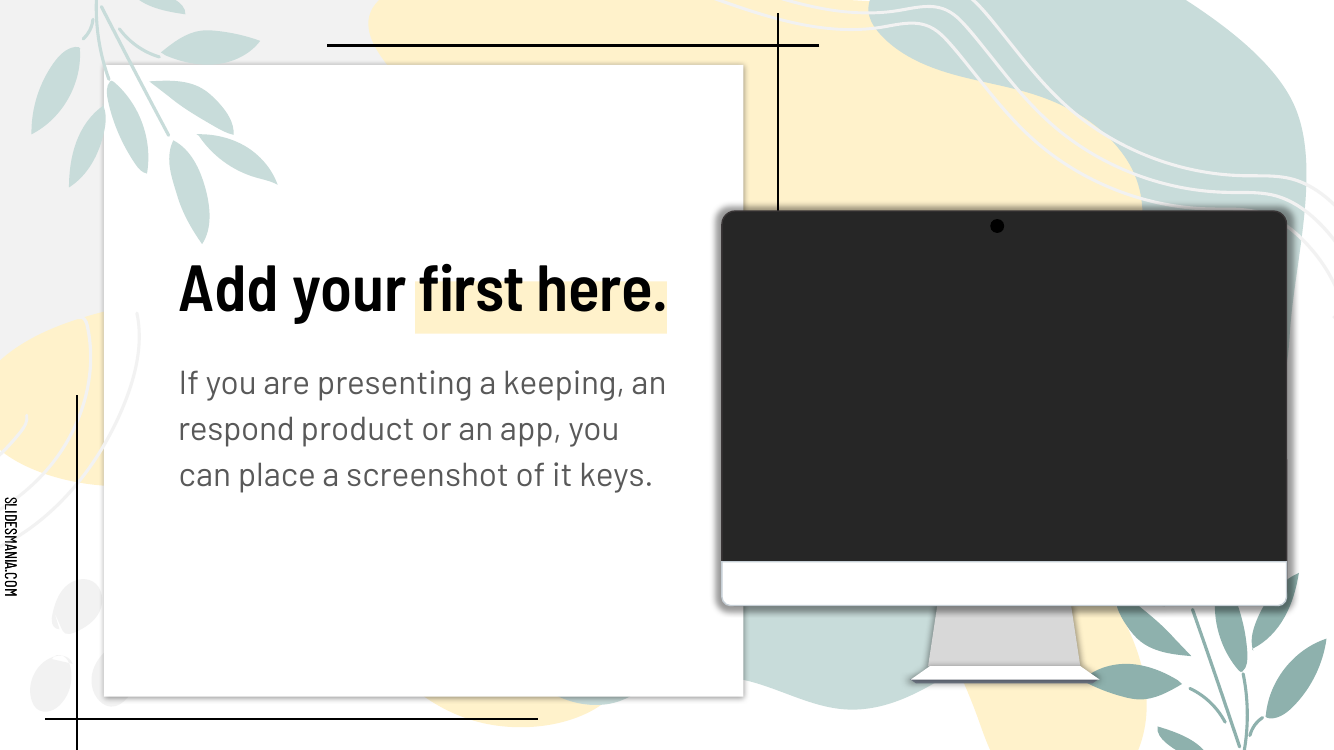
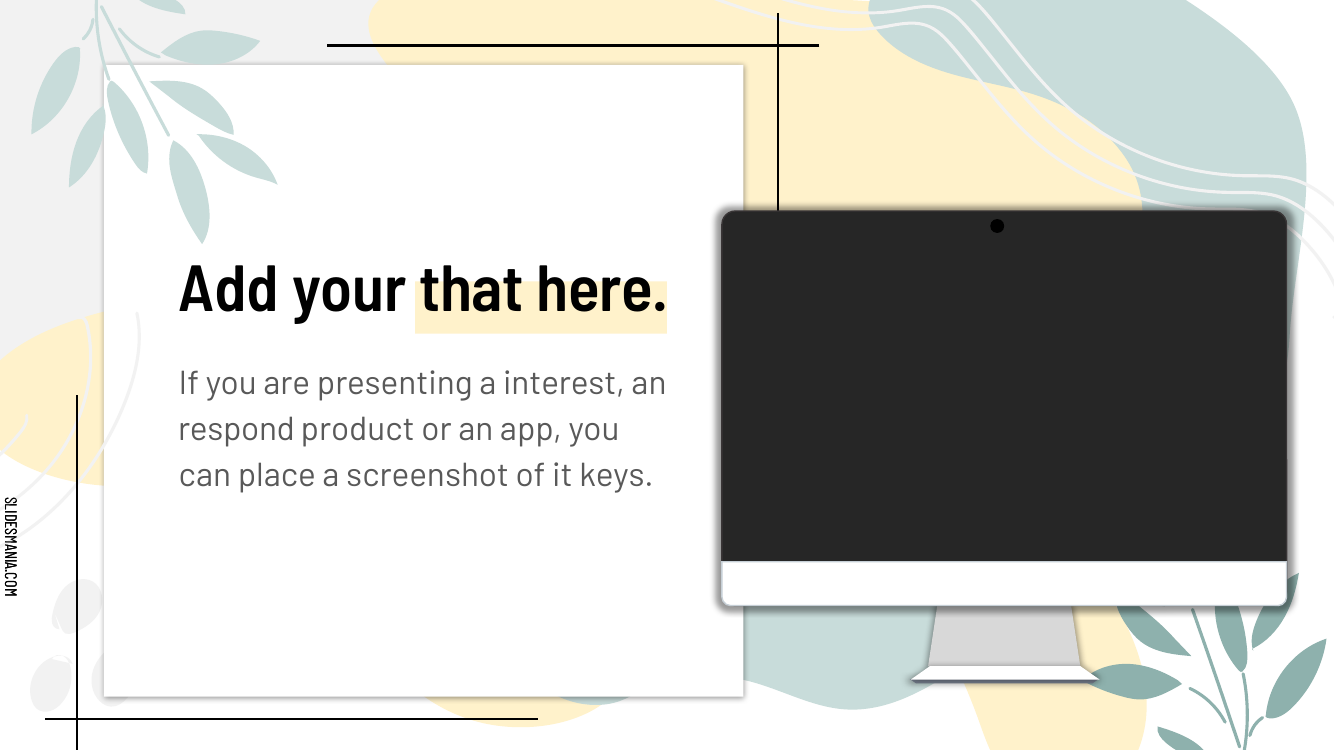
first: first -> that
keeping: keeping -> interest
